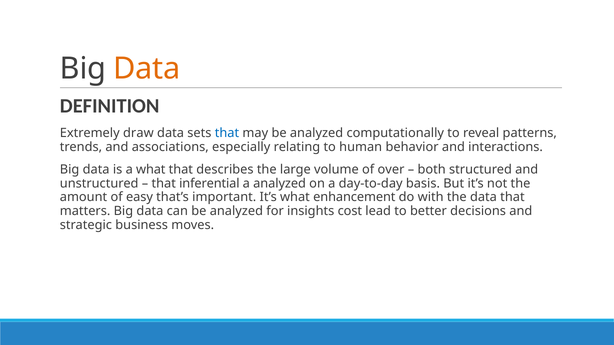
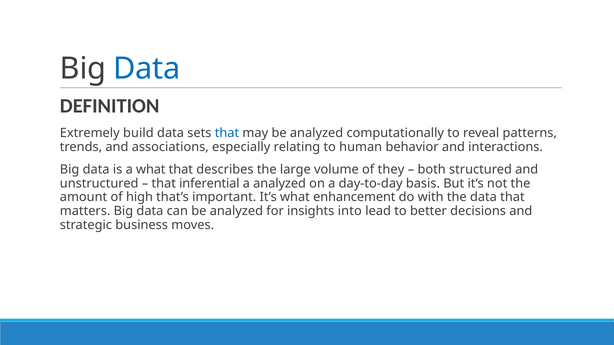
Data at (147, 69) colour: orange -> blue
draw: draw -> build
over: over -> they
easy: easy -> high
cost: cost -> into
